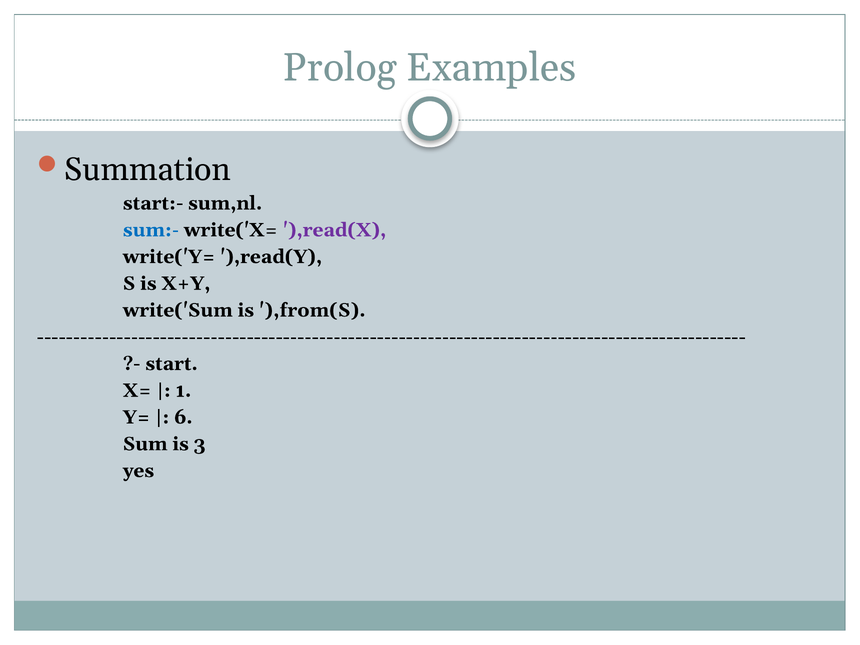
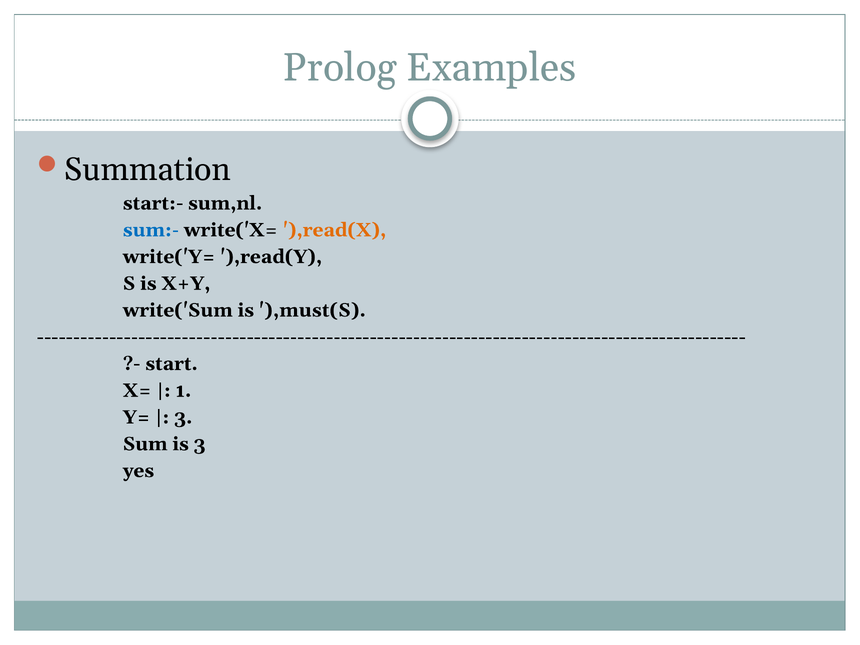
),read(X colour: purple -> orange
),from(S: ),from(S -> ),must(S
6 at (183, 417): 6 -> 3
